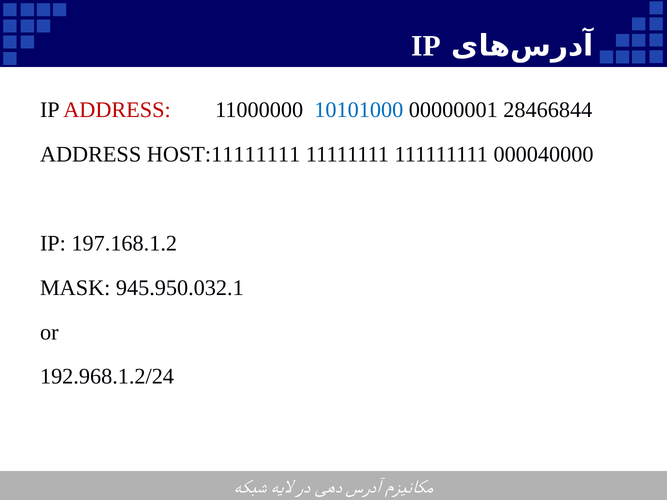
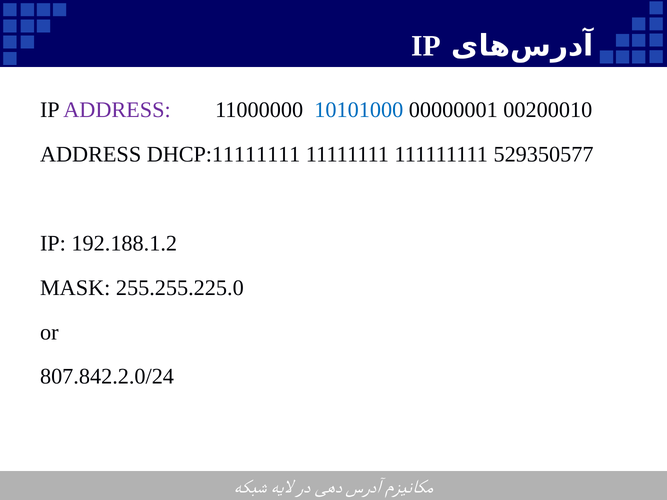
ADDRESS at (117, 110) colour: red -> purple
28466844: 28466844 -> 00200010
HOST:11111111: HOST:11111111 -> DHCP:11111111
000040000: 000040000 -> 529350577
197.168.1.2: 197.168.1.2 -> 192.188.1.2
945.950.032.1: 945.950.032.1 -> 255.255.225.0
192.968.1.2/24: 192.968.1.2/24 -> 807.842.2.0/24
